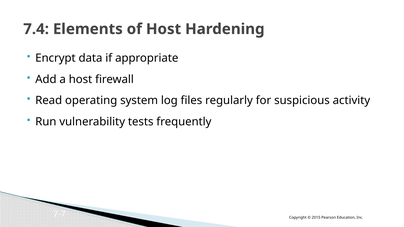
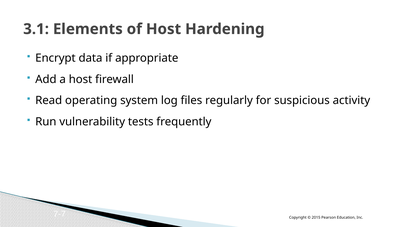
7.4: 7.4 -> 3.1
